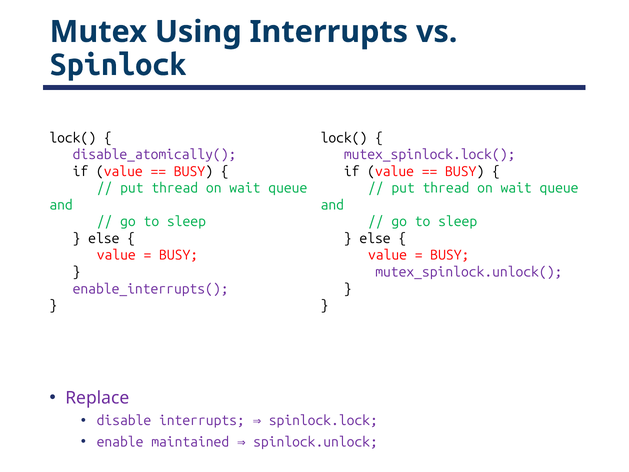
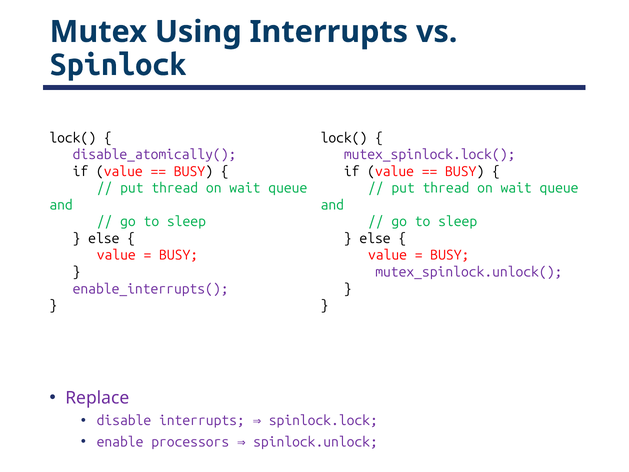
maintained: maintained -> processors
